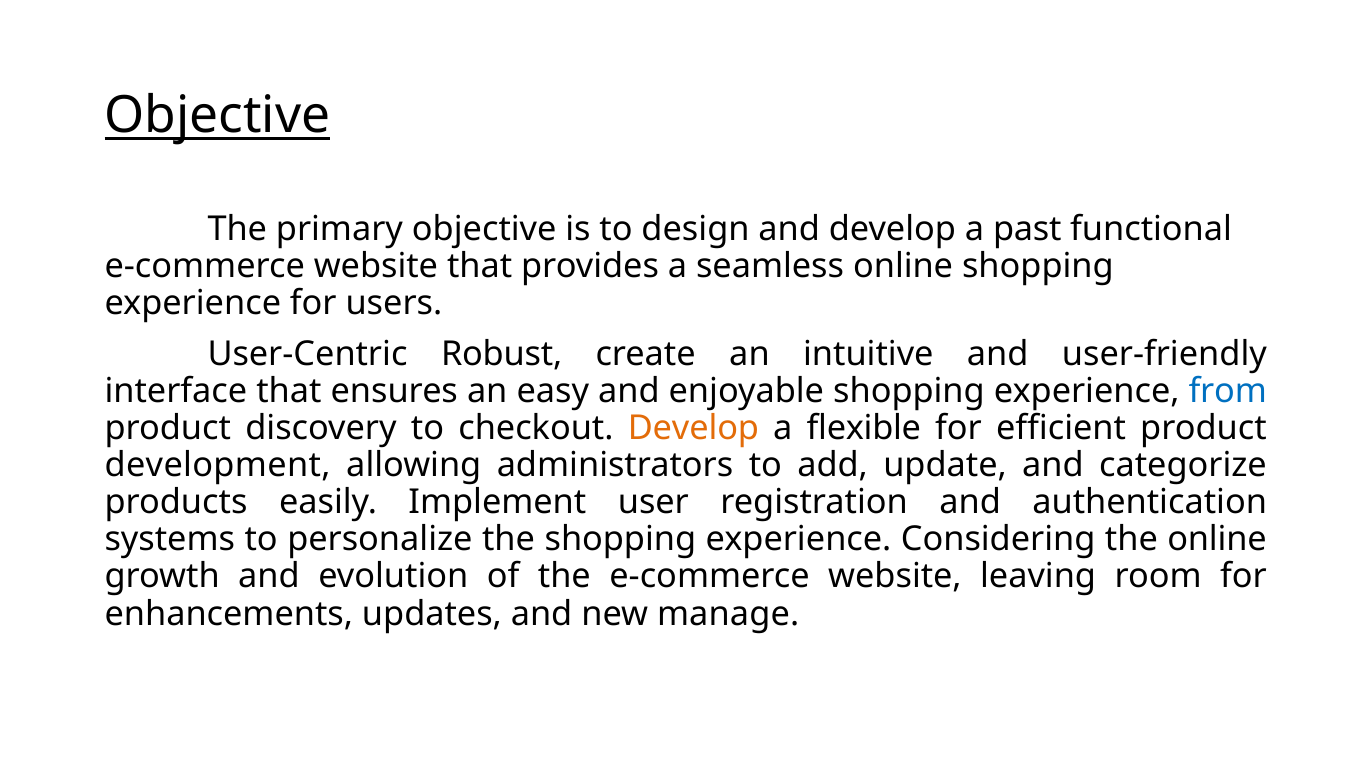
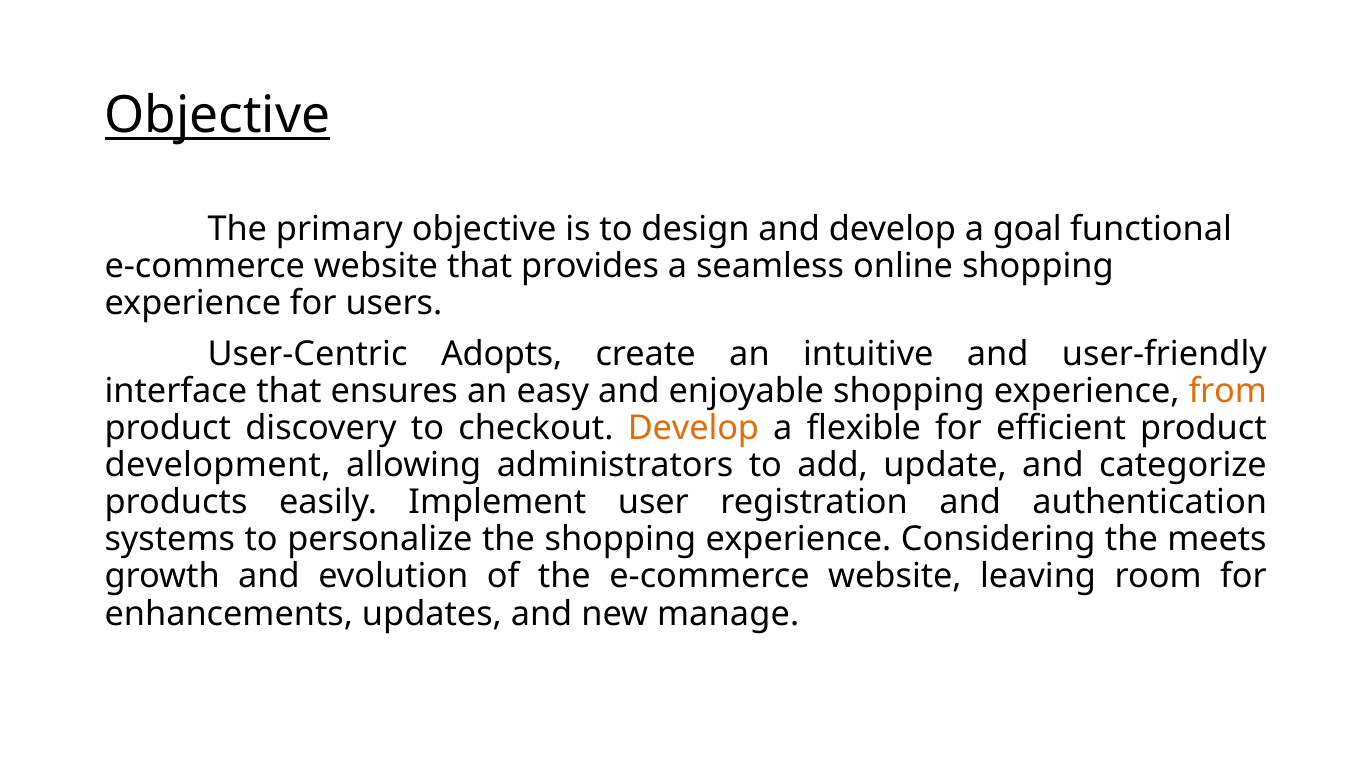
past: past -> goal
Robust: Robust -> Adopts
from colour: blue -> orange
the online: online -> meets
